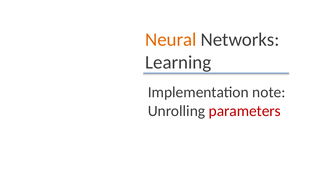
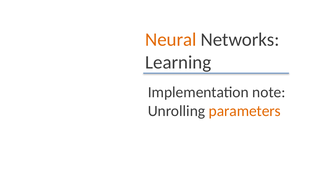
parameters colour: red -> orange
